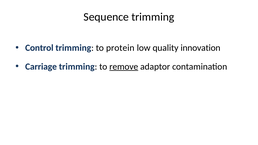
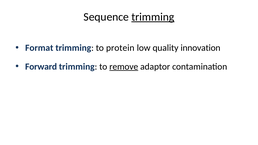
trimming at (153, 17) underline: none -> present
Control: Control -> Format
Carriage: Carriage -> Forward
